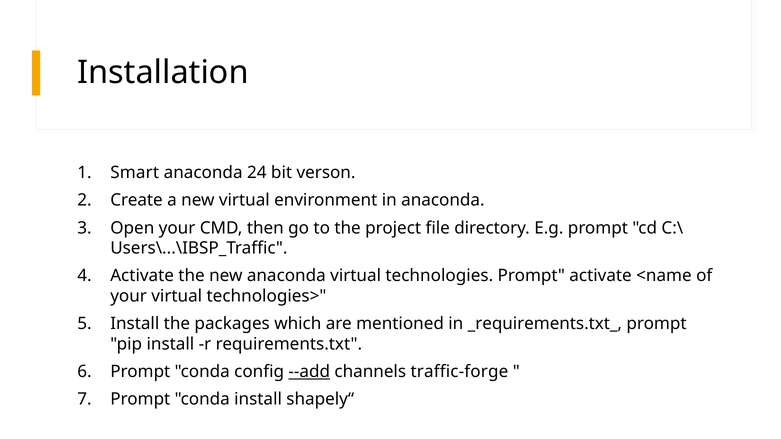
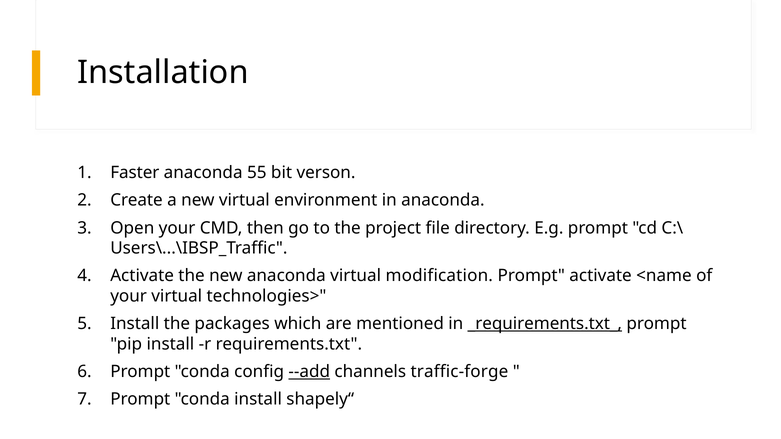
Smart: Smart -> Faster
24: 24 -> 55
technologies: technologies -> modification
_requirements.txt_ underline: none -> present
